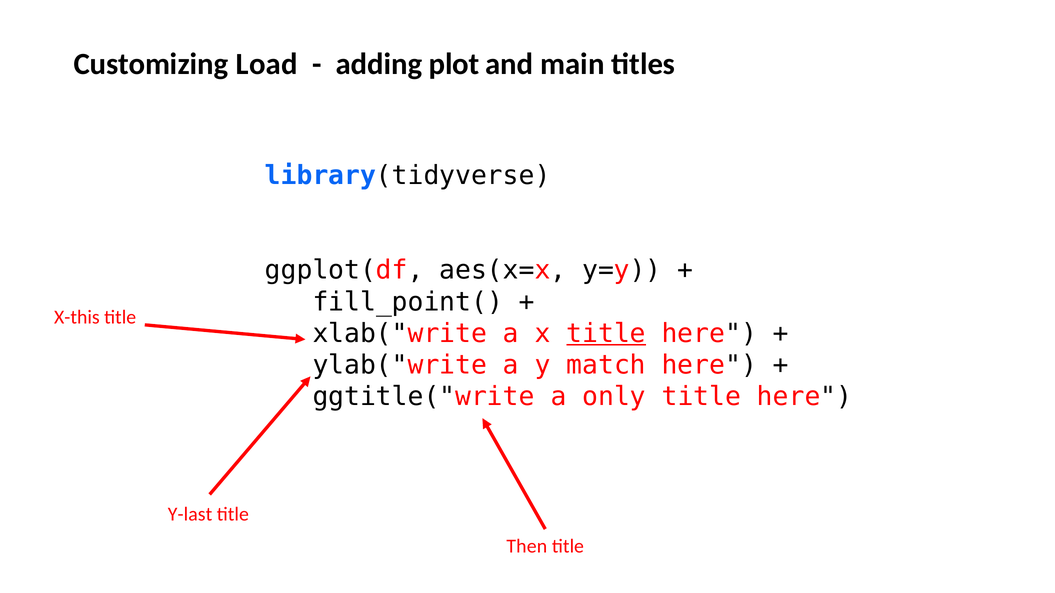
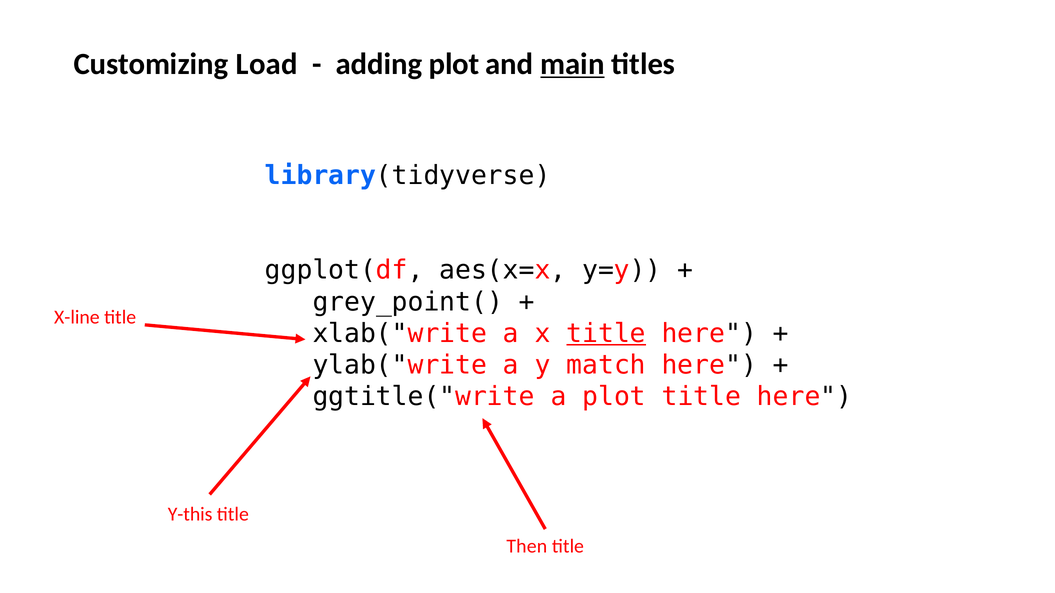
main underline: none -> present
fill_point(: fill_point( -> grey_point(
X-this: X-this -> X-line
a only: only -> plot
Y-last: Y-last -> Y-this
